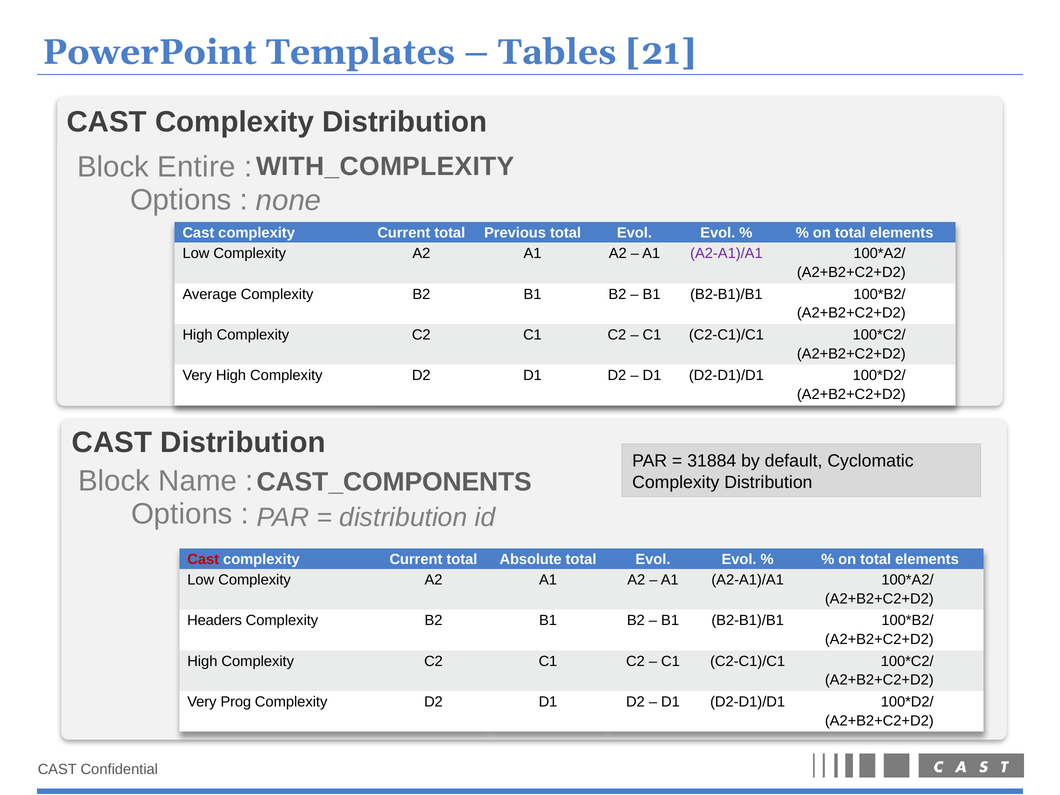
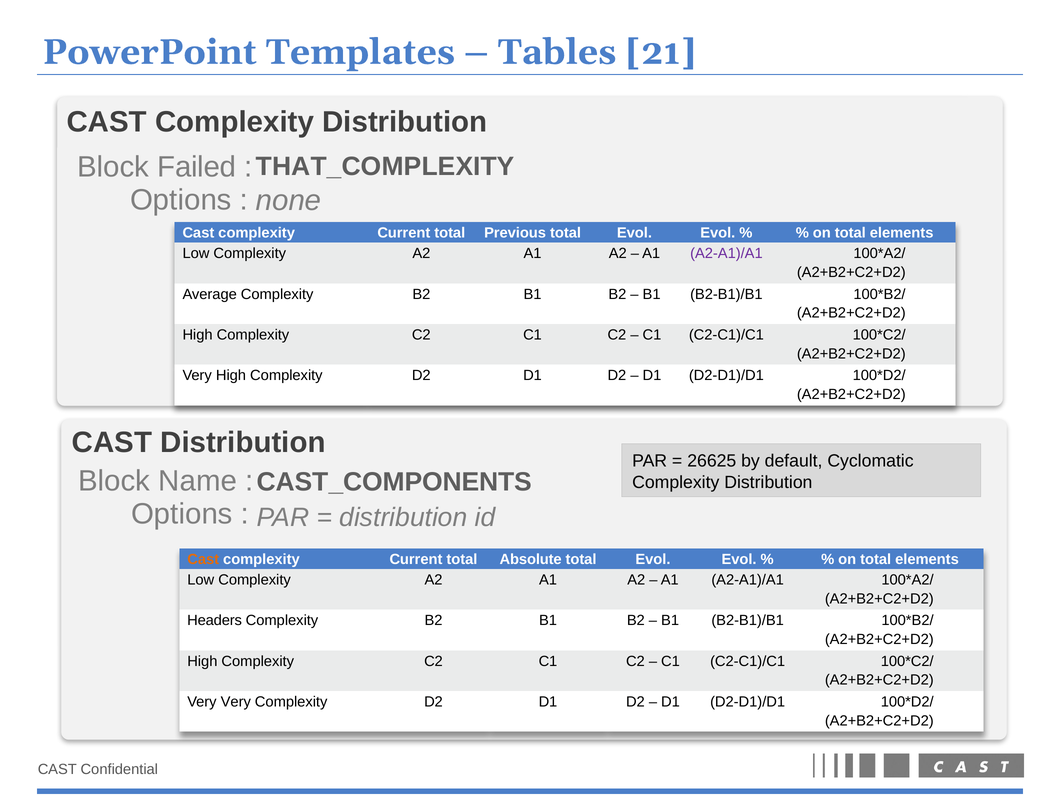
Entire: Entire -> Failed
WITH_COMPLEXITY: WITH_COMPLEXITY -> THAT_COMPLEXITY
31884: 31884 -> 26625
Cast at (203, 559) colour: red -> orange
Very Prog: Prog -> Very
